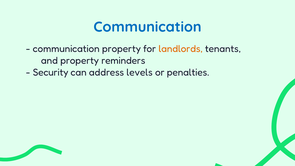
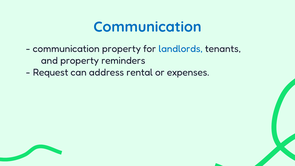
landlords colour: orange -> blue
Security: Security -> Request
levels: levels -> rental
penalties: penalties -> expenses
